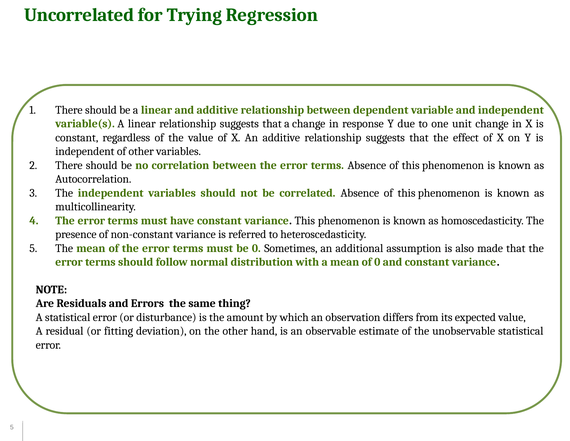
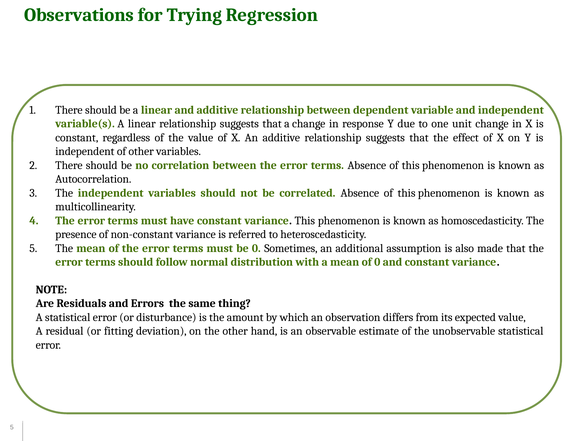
Uncorrelated: Uncorrelated -> Observations
